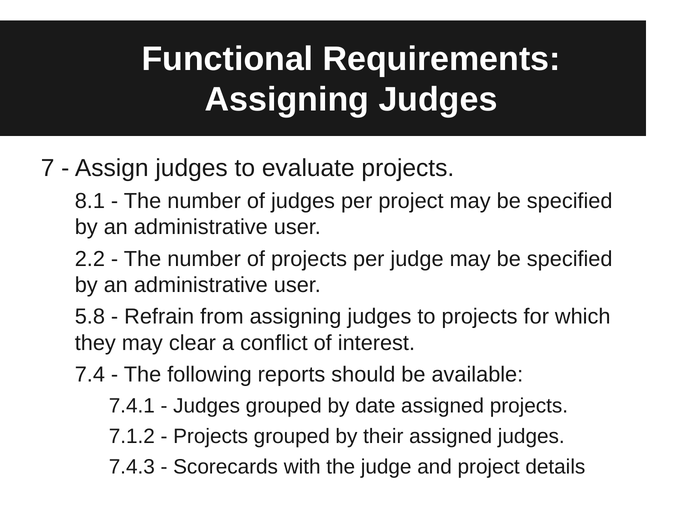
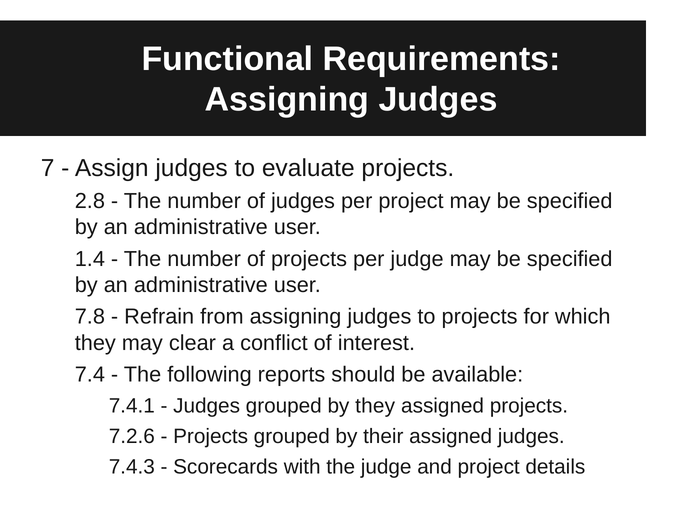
8.1: 8.1 -> 2.8
2.2: 2.2 -> 1.4
5.8: 5.8 -> 7.8
by date: date -> they
7.1.2: 7.1.2 -> 7.2.6
